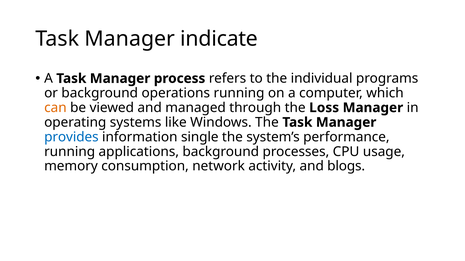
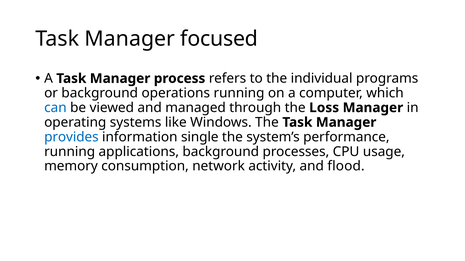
indicate: indicate -> focused
can colour: orange -> blue
blogs: blogs -> flood
